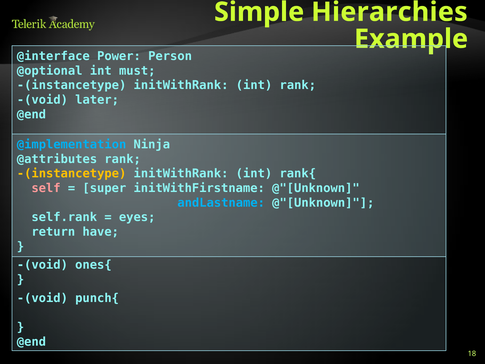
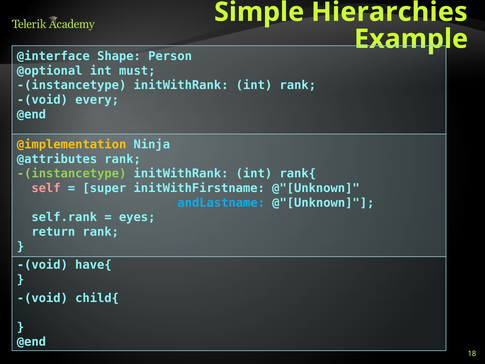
Power: Power -> Shape
later: later -> every
@implementation colour: light blue -> yellow
-(instancetype at (72, 173) colour: yellow -> light green
return have: have -> rank
ones{: ones{ -> have{
punch{: punch{ -> child{
